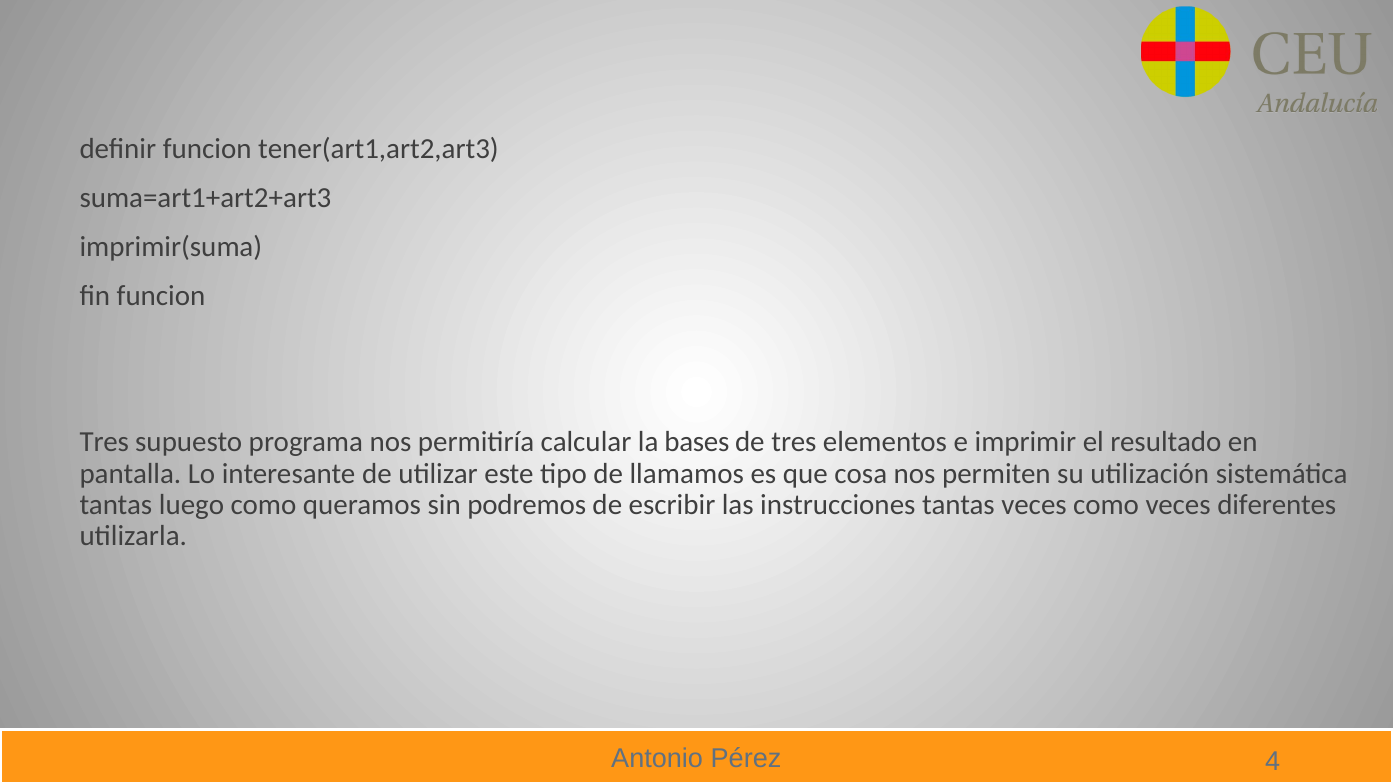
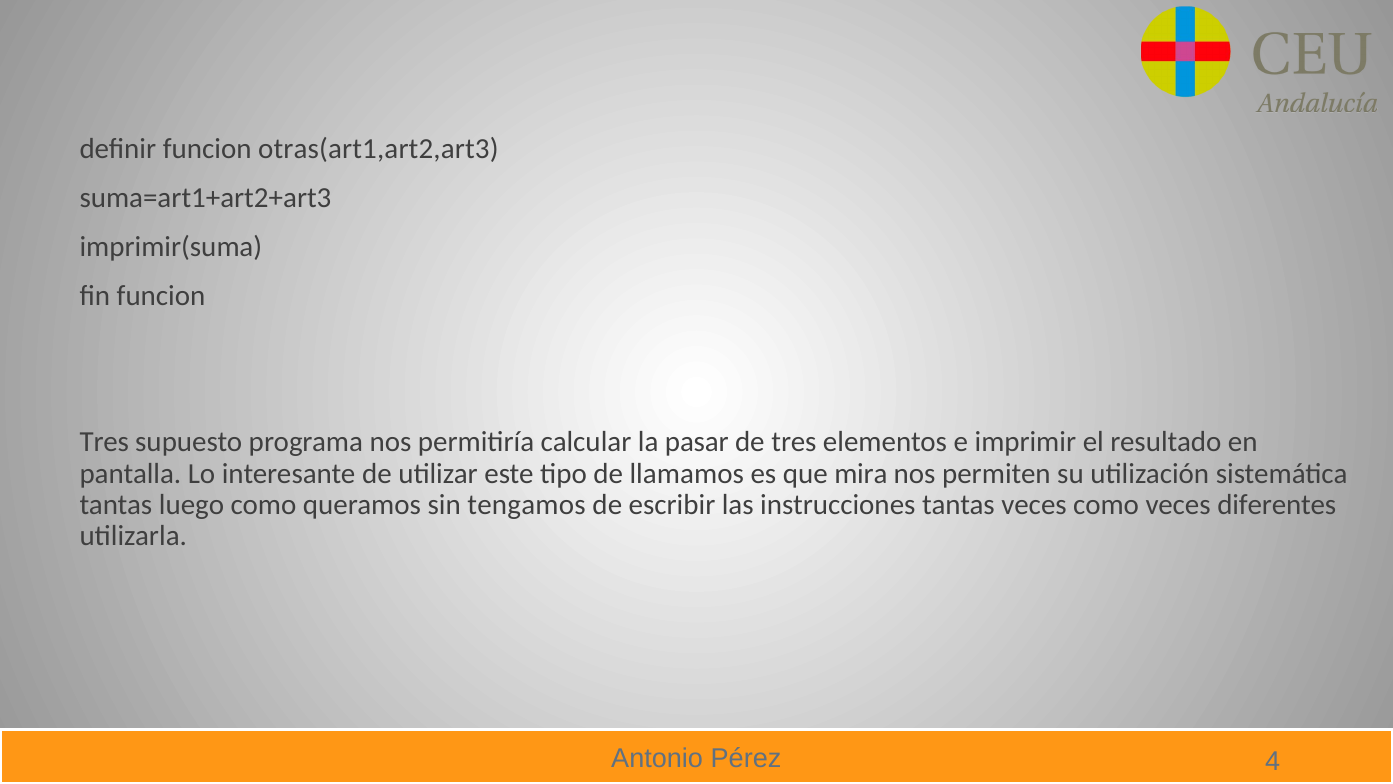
tener(art1,art2,art3: tener(art1,art2,art3 -> otras(art1,art2,art3
bases: bases -> pasar
cosa: cosa -> mira
podremos: podremos -> tengamos
